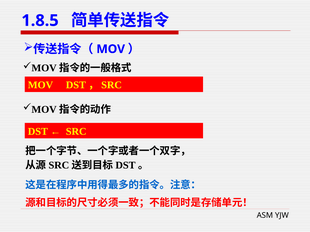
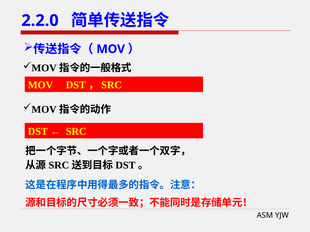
1.8.5: 1.8.5 -> 2.2.0
